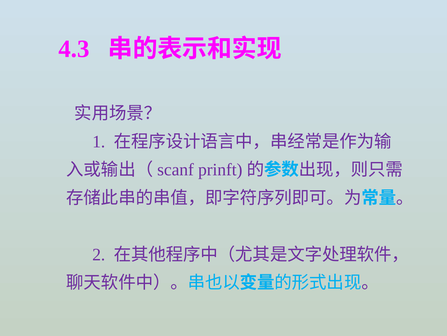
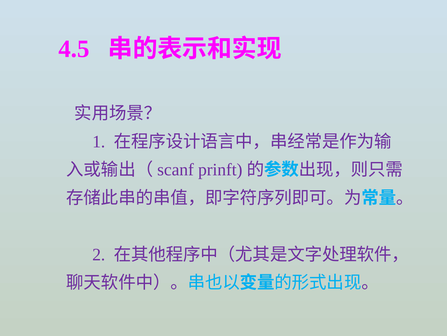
4.3: 4.3 -> 4.5
